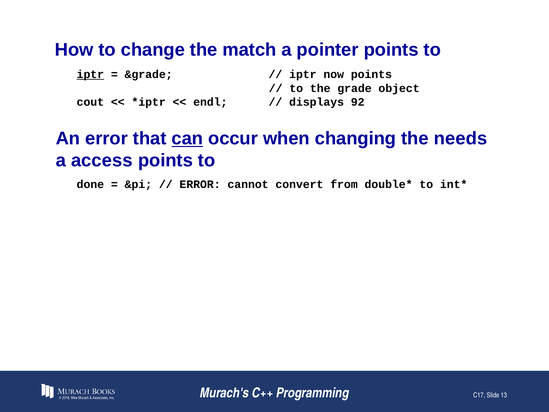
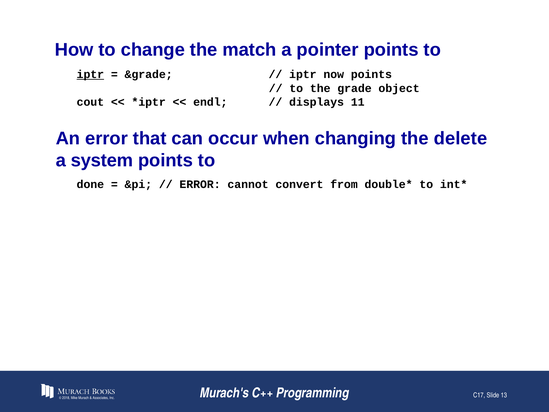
92: 92 -> 11
can underline: present -> none
needs: needs -> delete
access: access -> system
